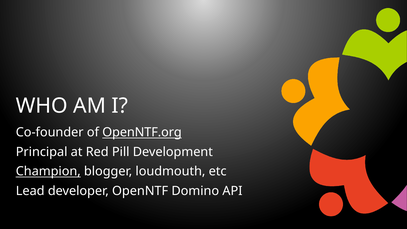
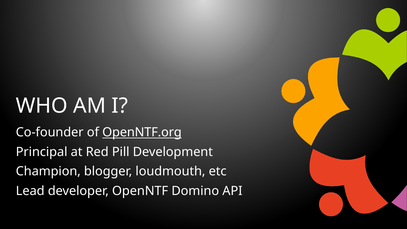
Champion underline: present -> none
